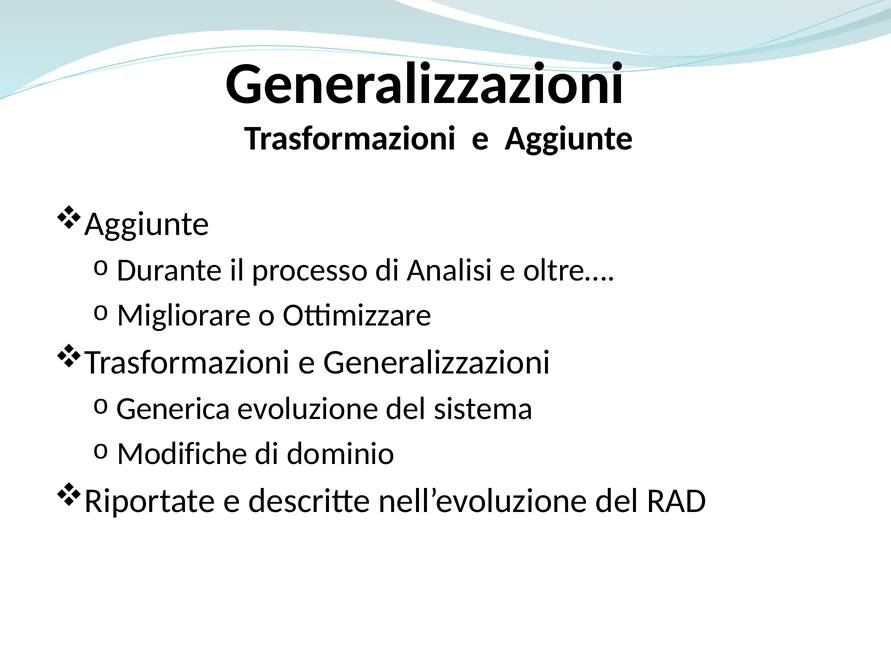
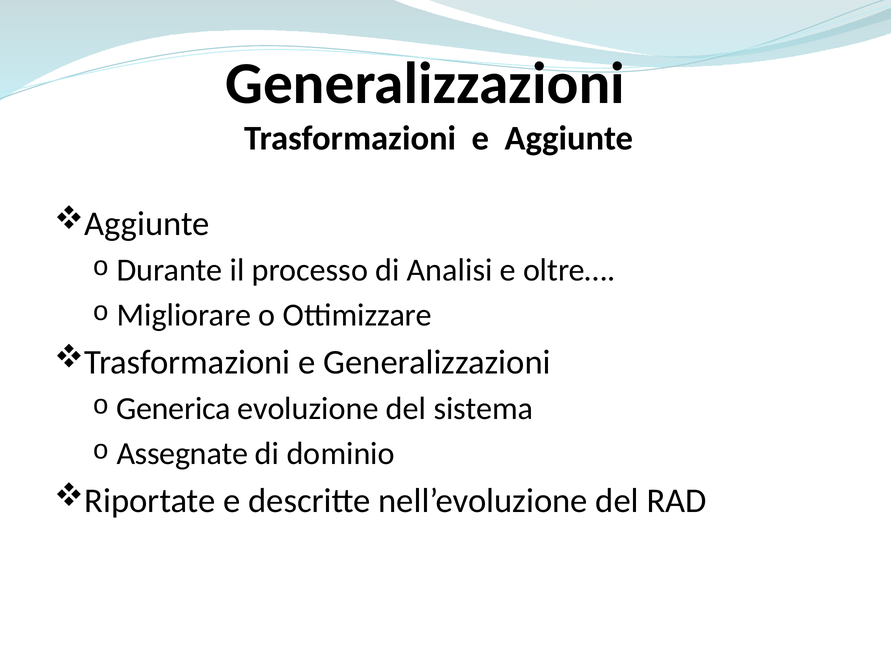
Modifiche: Modifiche -> Assegnate
